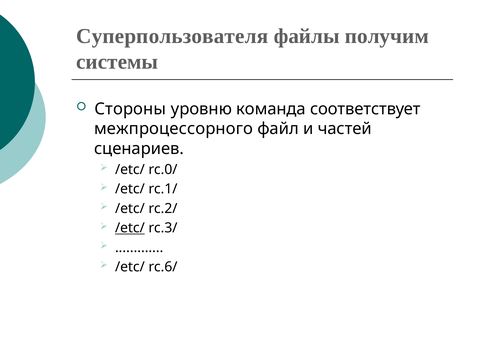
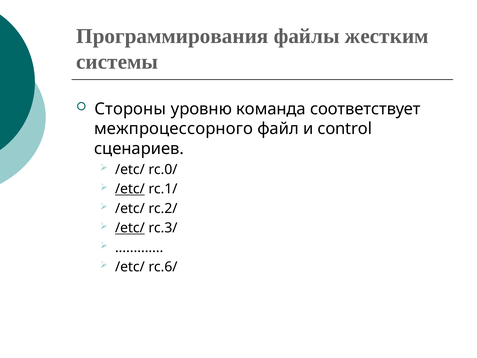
Суперпользователя: Суперпользователя -> Программирования
получим: получим -> жестким
частей: частей -> control
/etc/ at (130, 189) underline: none -> present
